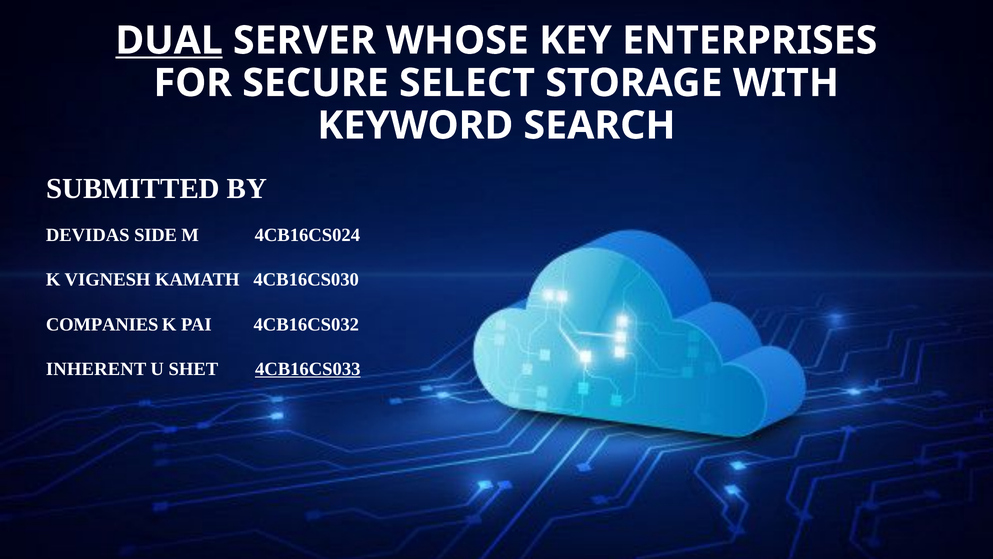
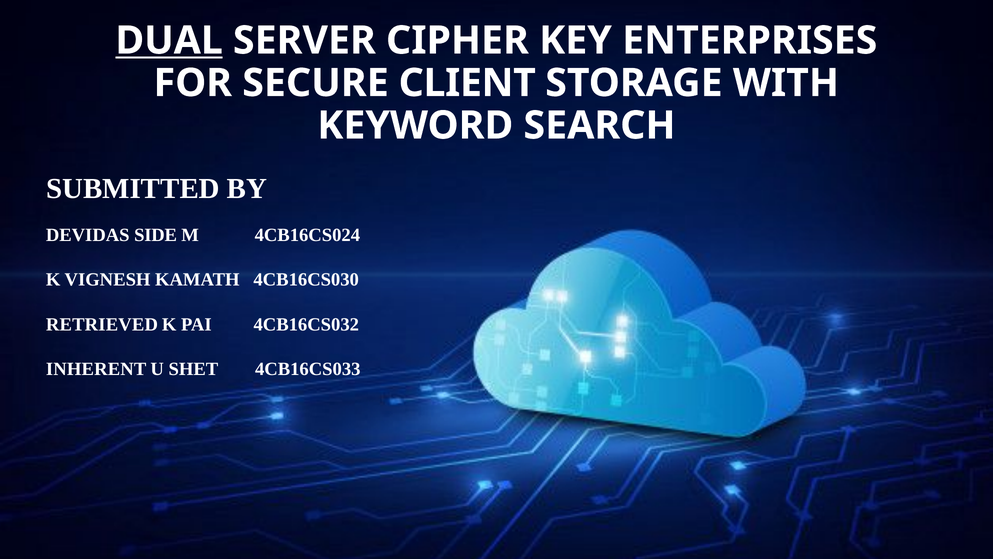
WHOSE: WHOSE -> CIPHER
SELECT: SELECT -> CLIENT
COMPANIES: COMPANIES -> RETRIEVED
4CB16CS033 underline: present -> none
